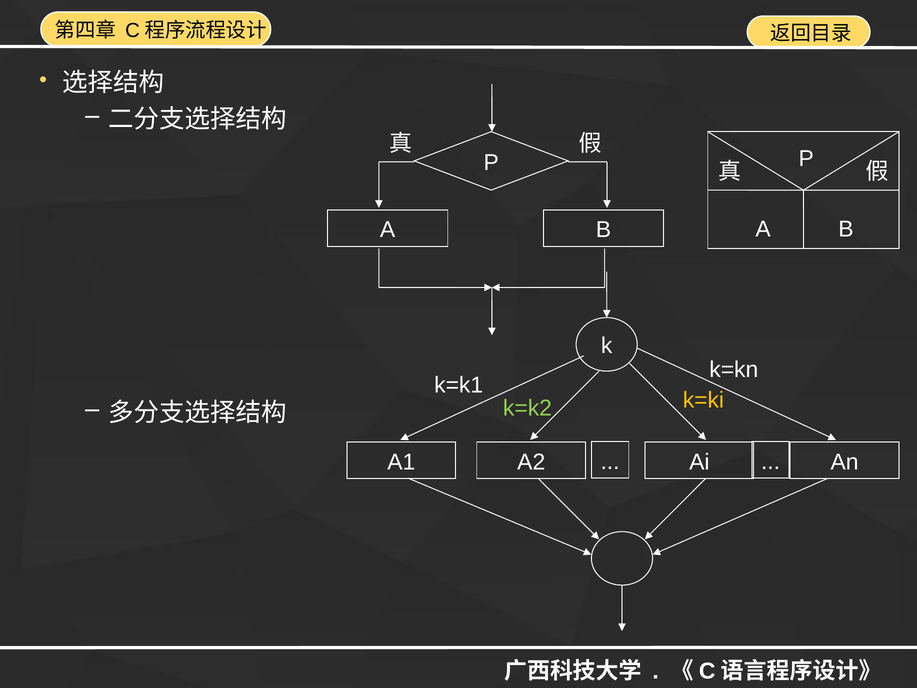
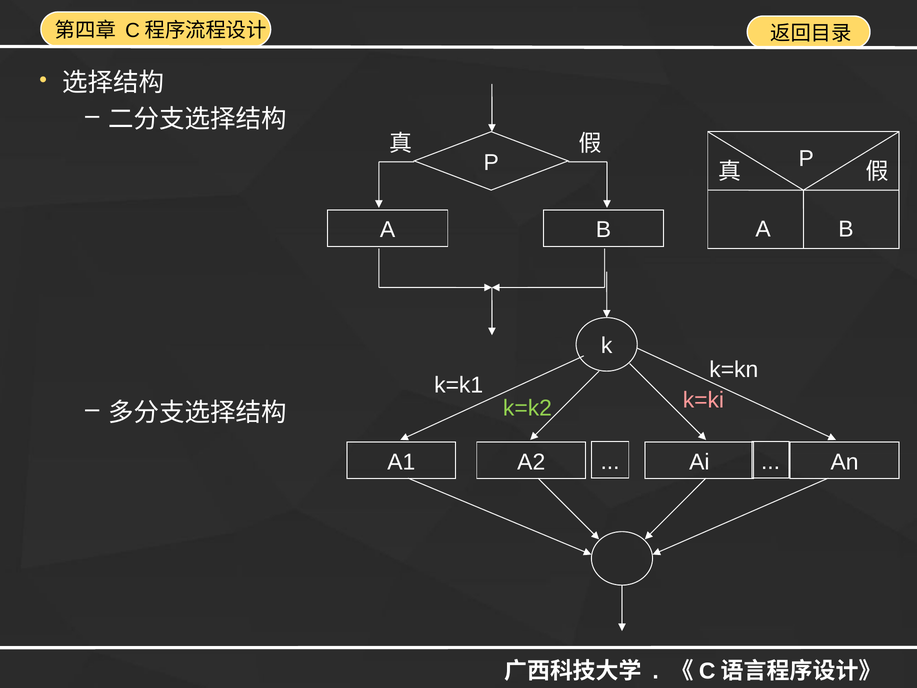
k=ki colour: yellow -> pink
